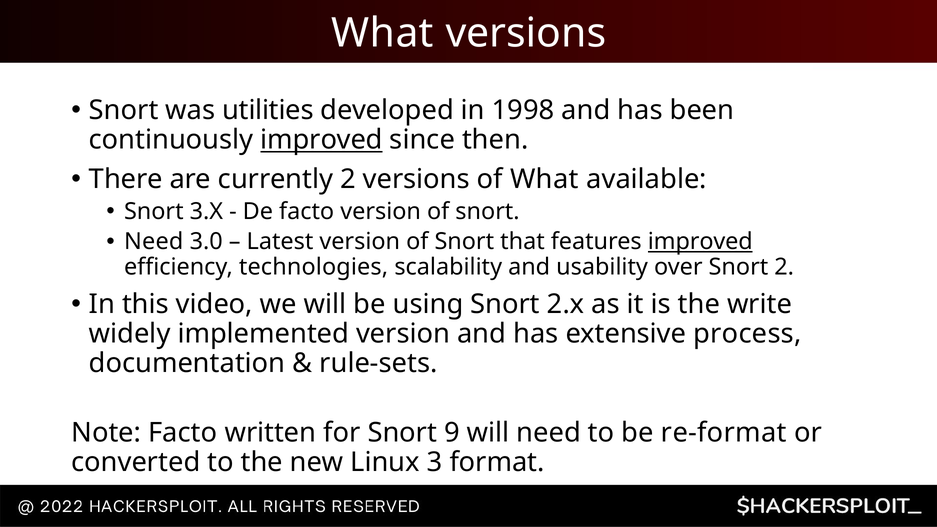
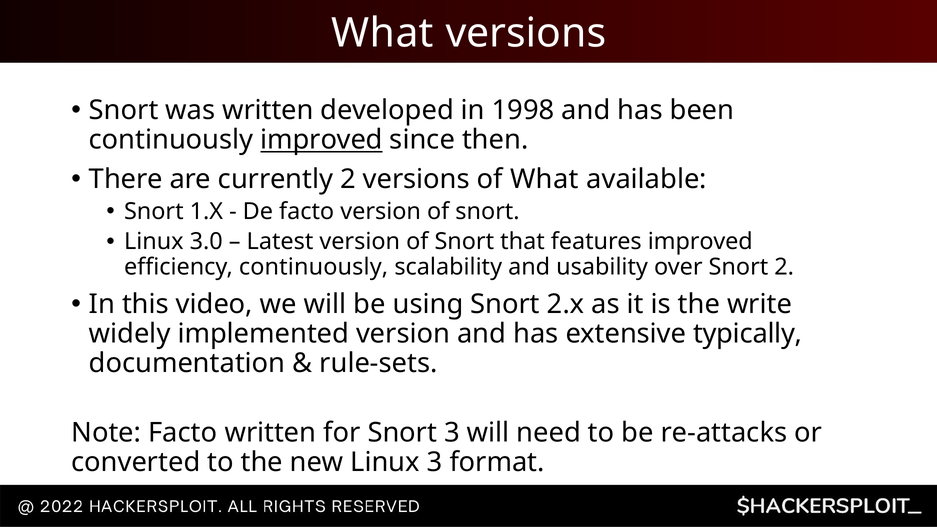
was utilities: utilities -> written
3.X: 3.X -> 1.X
Need at (154, 242): Need -> Linux
improved at (700, 242) underline: present -> none
efficiency technologies: technologies -> continuously
process: process -> typically
Snort 9: 9 -> 3
re-format: re-format -> re-attacks
